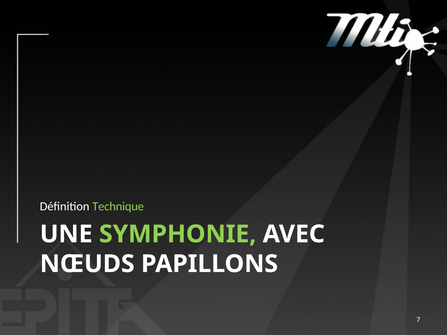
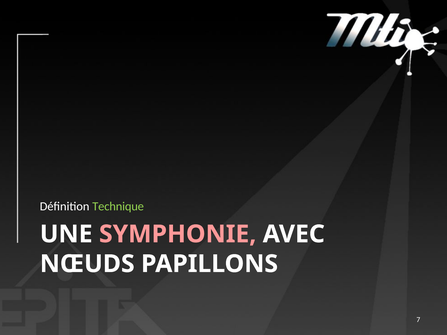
SYMPHONIE colour: light green -> pink
